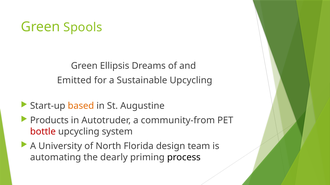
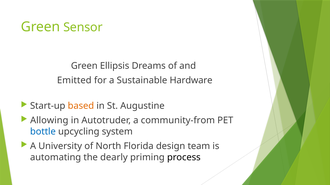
Spools: Spools -> Sensor
Sustainable Upcycling: Upcycling -> Hardware
Products: Products -> Allowing
bottle colour: red -> blue
